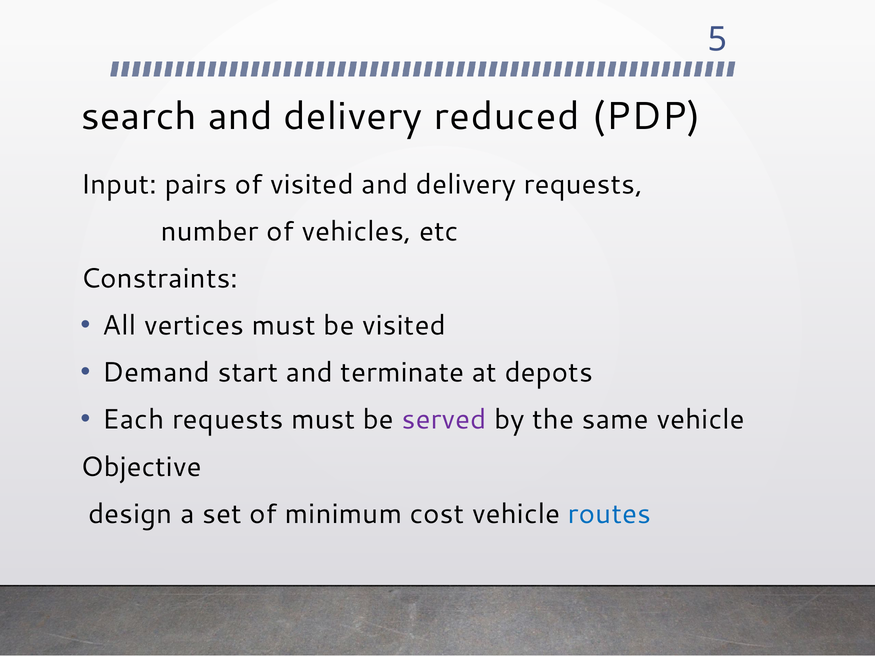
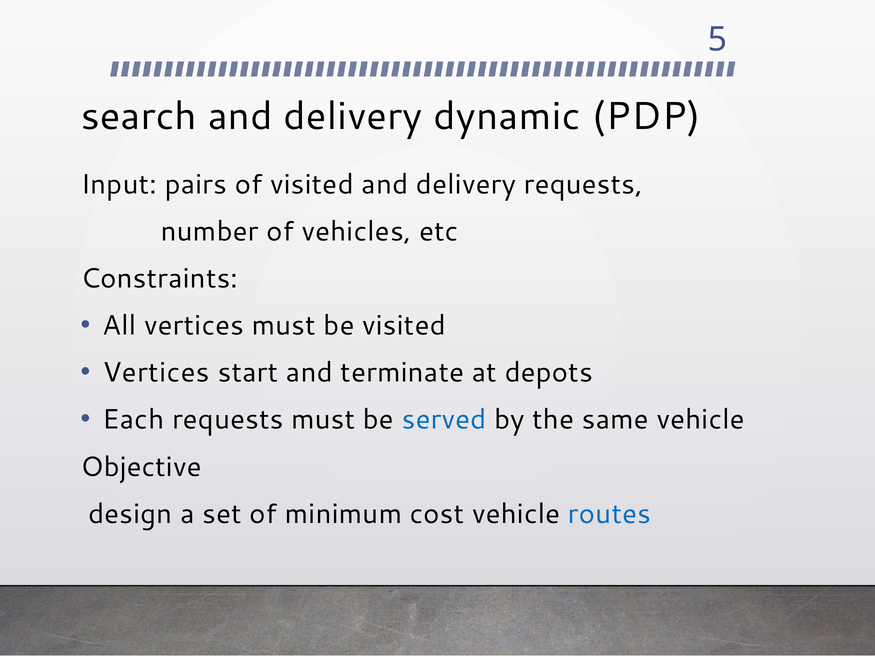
reduced: reduced -> dynamic
Demand at (156, 373): Demand -> Vertices
served colour: purple -> blue
